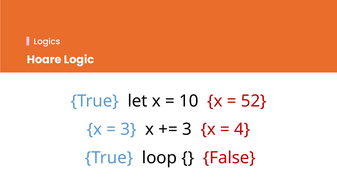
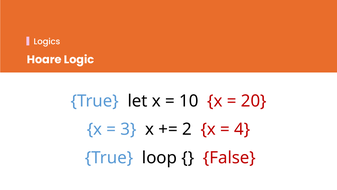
52: 52 -> 20
3 at (187, 129): 3 -> 2
